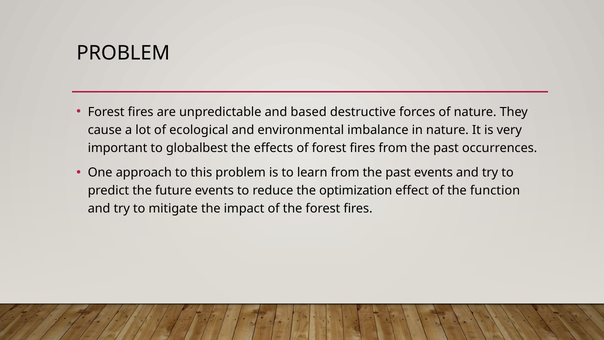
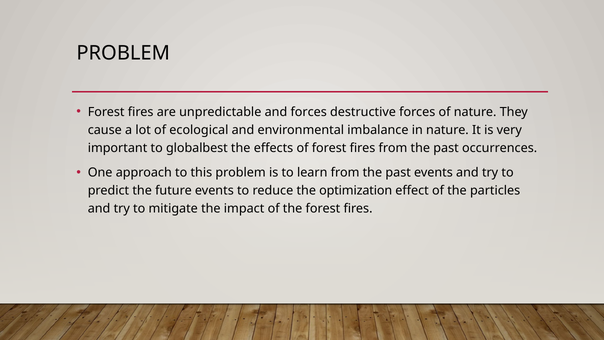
and based: based -> forces
function: function -> particles
